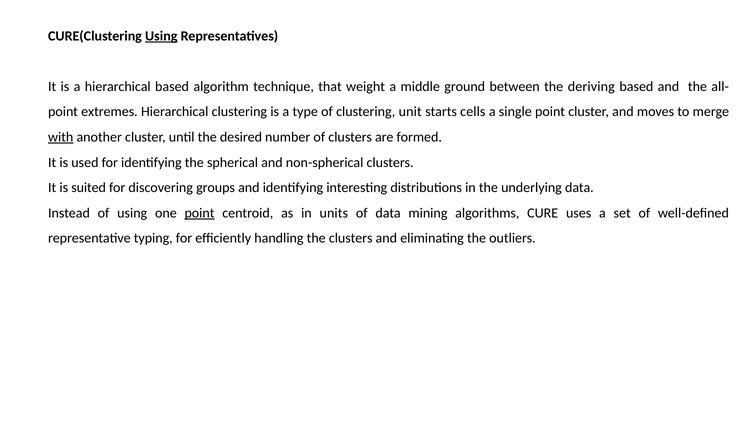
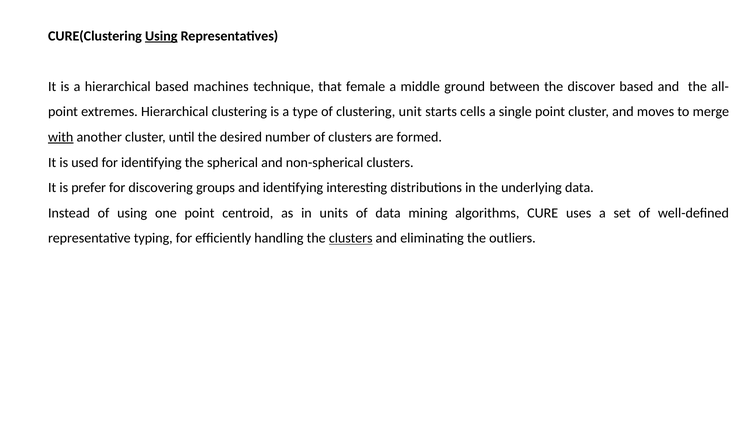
algorithm: algorithm -> machines
weight: weight -> female
deriving: deriving -> discover
suited: suited -> prefer
point at (199, 213) underline: present -> none
clusters at (351, 238) underline: none -> present
